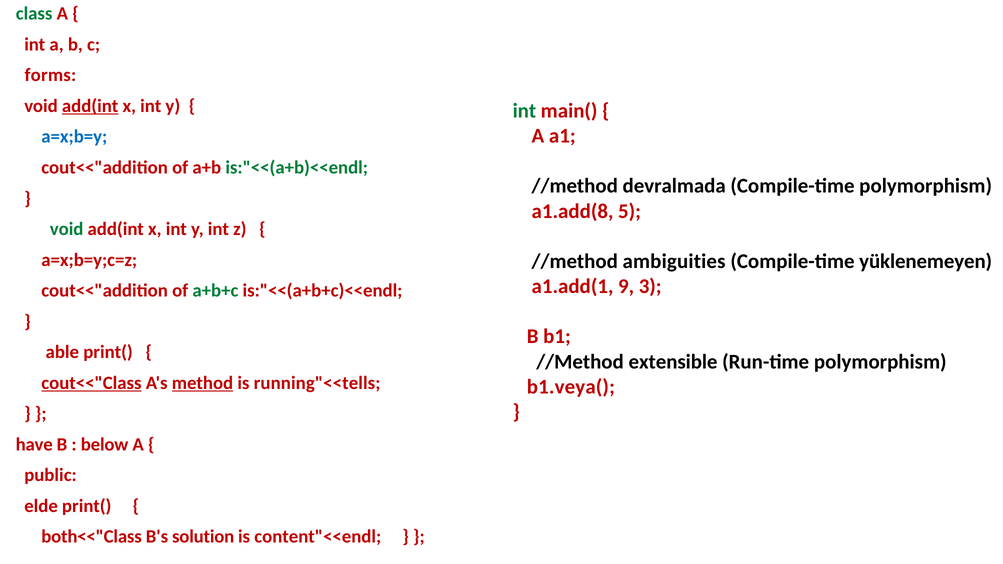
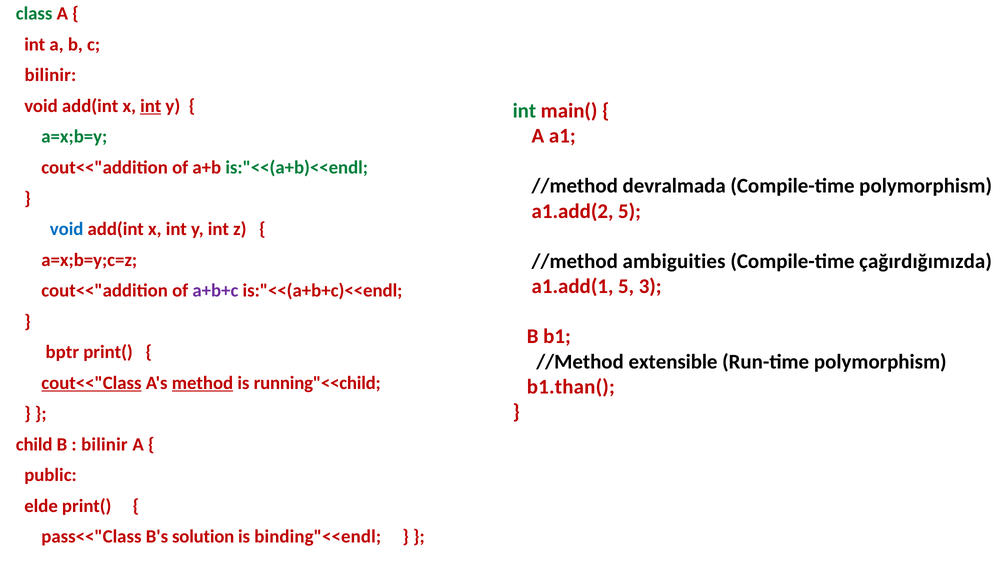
forms at (50, 75): forms -> bilinir
add(int at (90, 106) underline: present -> none
int at (151, 106) underline: none -> present
a=x;b=y colour: blue -> green
a1.add(8: a1.add(8 -> a1.add(2
void at (67, 229) colour: green -> blue
yüklenemeyen: yüklenemeyen -> çağırdığımızda
a1.add(1 9: 9 -> 5
a+b+c colour: green -> purple
able: able -> bptr
running"<<tells: running"<<tells -> running"<<child
b1.veya(: b1.veya( -> b1.than(
have: have -> child
below at (105, 445): below -> bilinir
both<<"Class: both<<"Class -> pass<<"Class
content"<<endl: content"<<endl -> binding"<<endl
